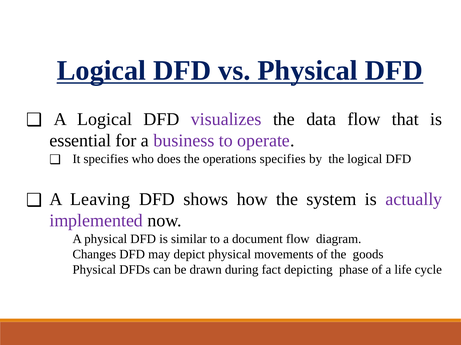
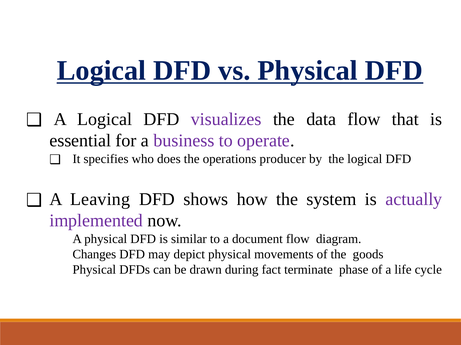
operations specifies: specifies -> producer
depicting: depicting -> terminate
